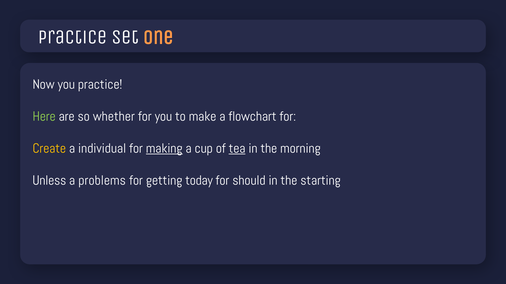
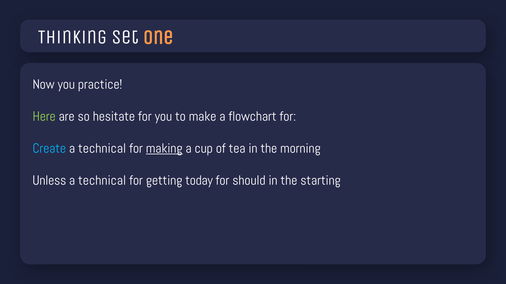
Practice at (72, 37): Practice -> Thinking
whether: whether -> hesitate
Create colour: yellow -> light blue
individual at (102, 149): individual -> technical
tea underline: present -> none
problems at (102, 181): problems -> technical
